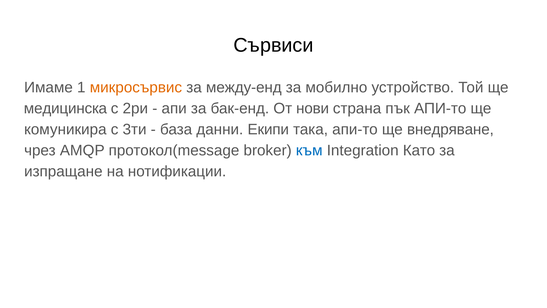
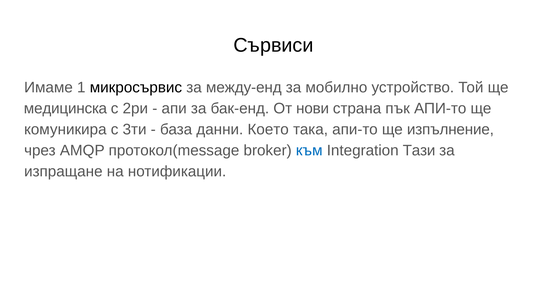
микросървис colour: orange -> black
Екипи: Екипи -> Което
внедряване: внедряване -> изпълнение
Като: Като -> Тази
